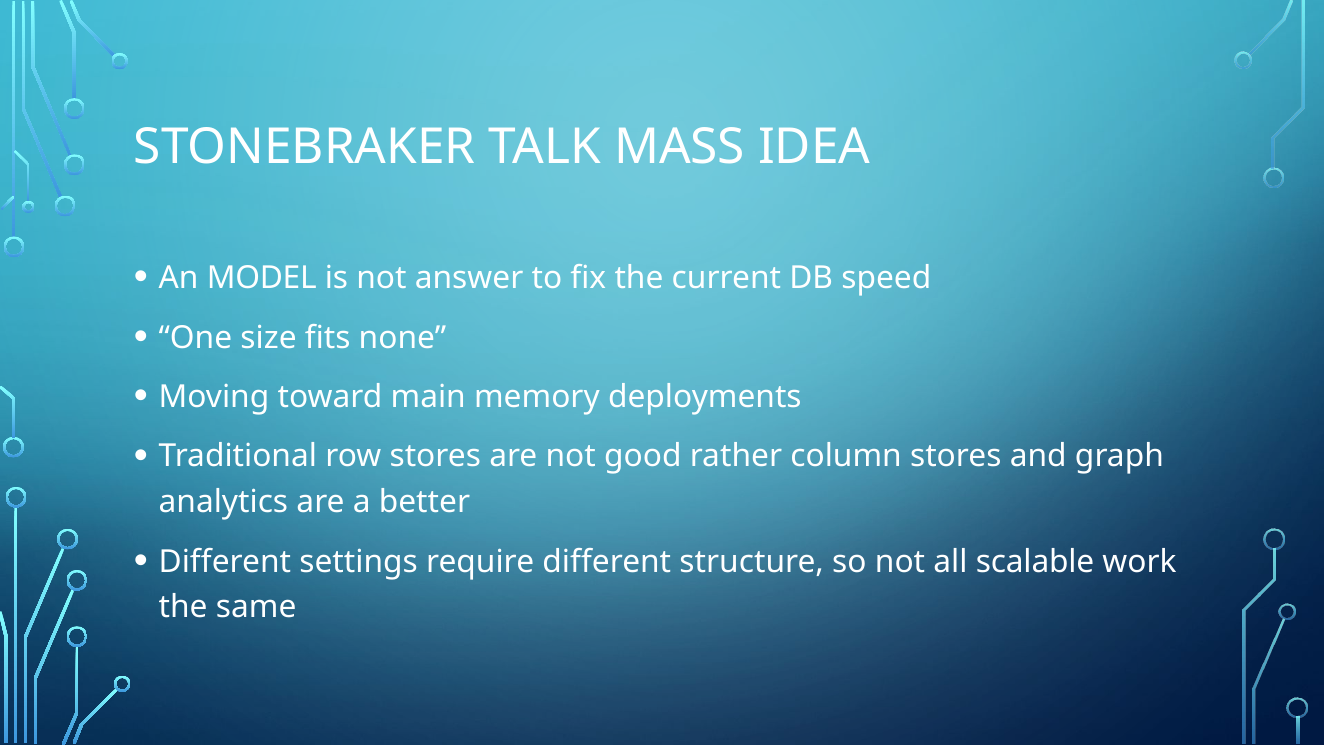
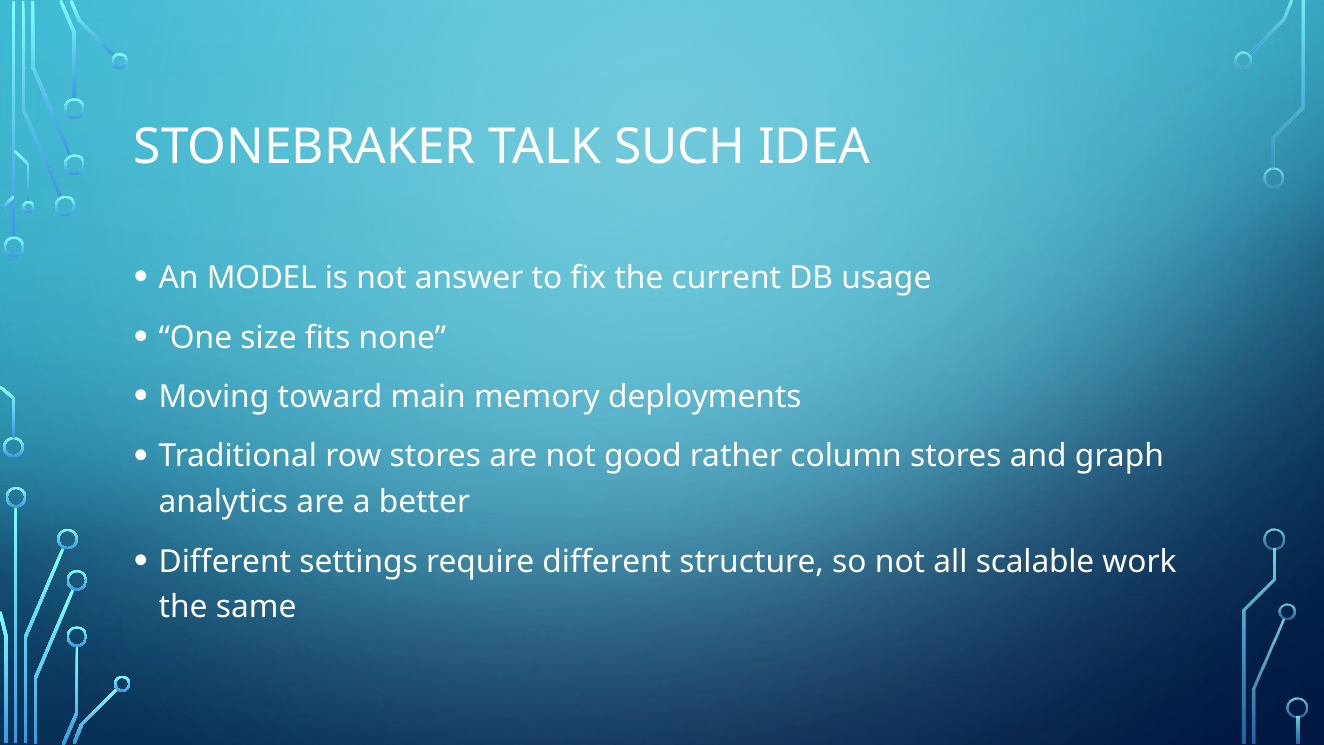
MASS: MASS -> SUCH
speed: speed -> usage
